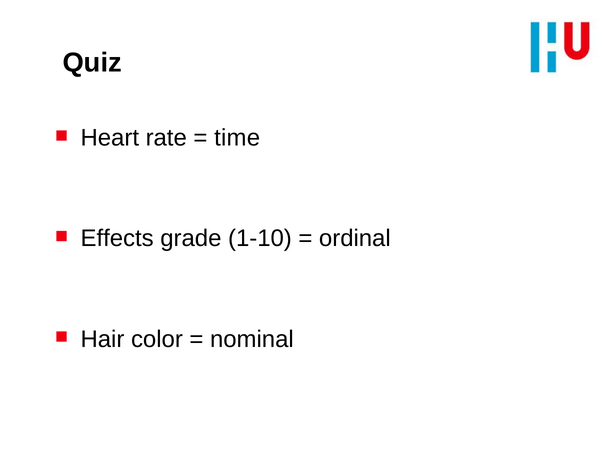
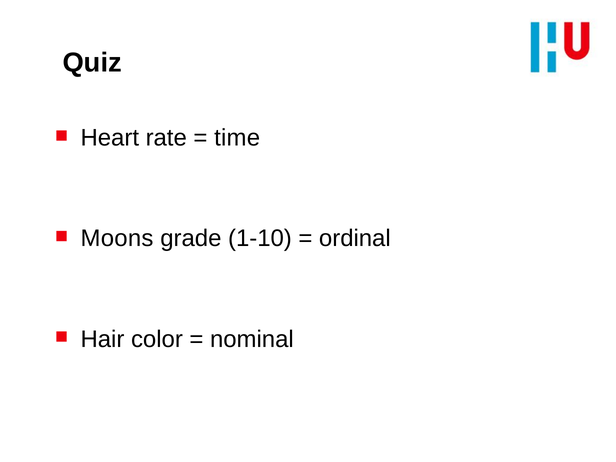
Effects: Effects -> Moons
